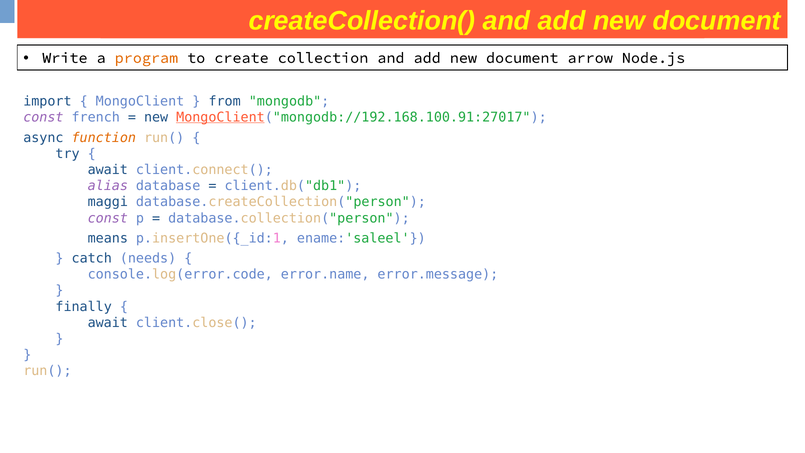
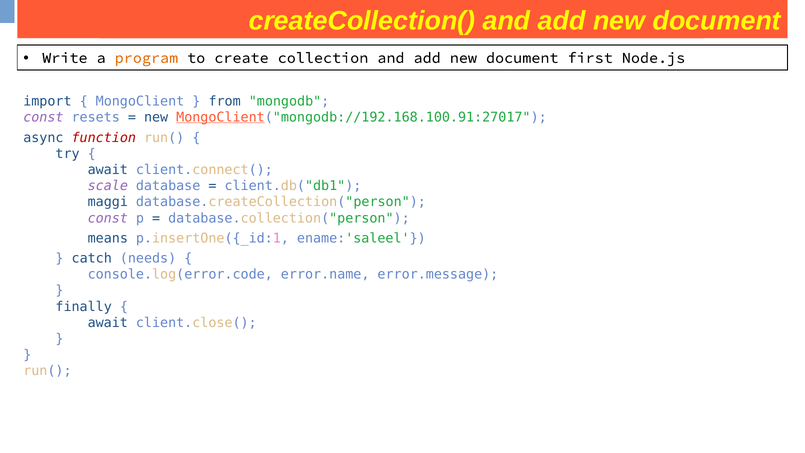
arrow: arrow -> first
french: french -> resets
function colour: orange -> red
alias: alias -> scale
